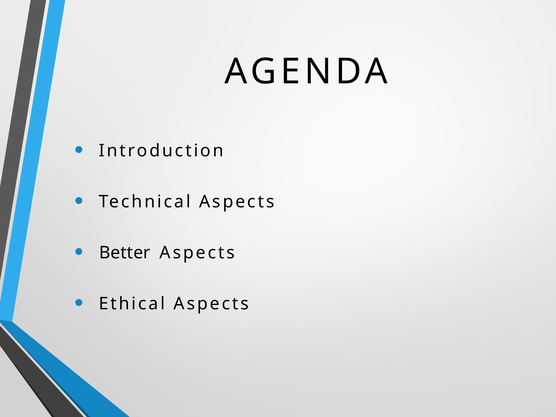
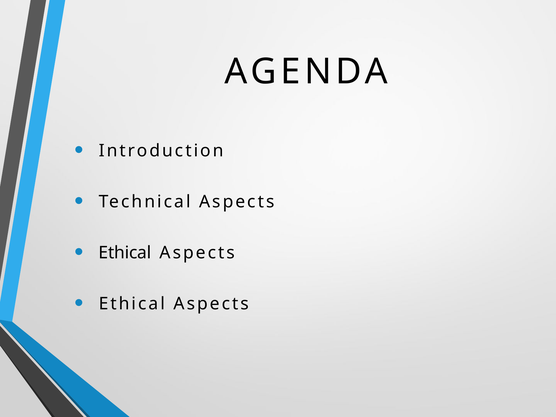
Better at (125, 253): Better -> Ethical
